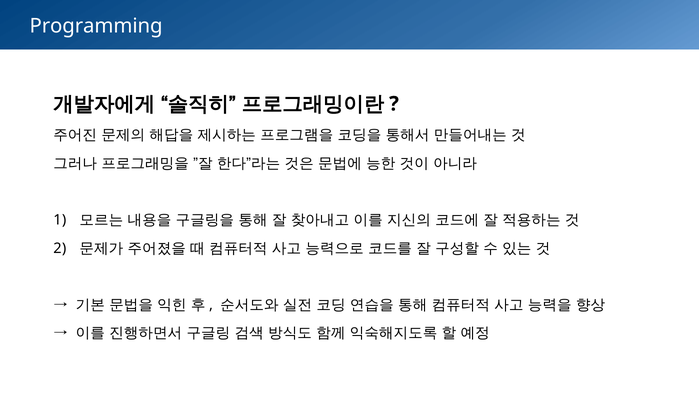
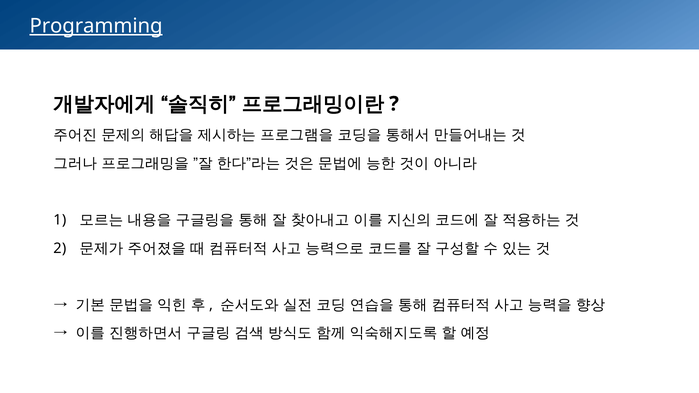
Programming underline: none -> present
